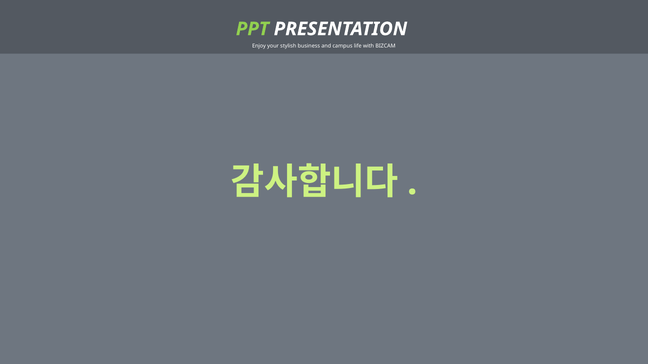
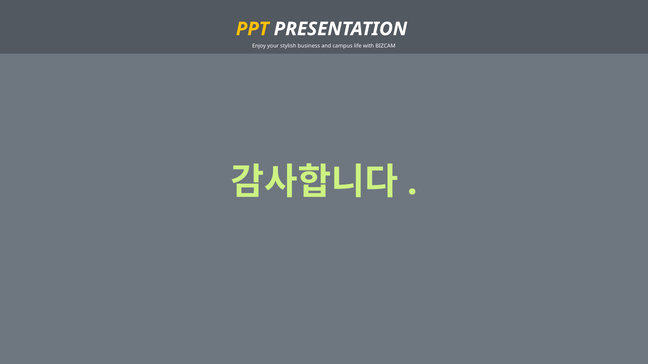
PPT colour: light green -> yellow
